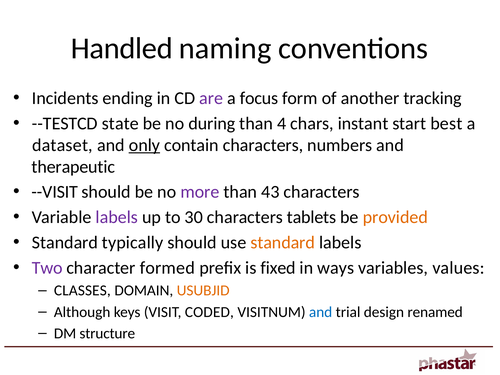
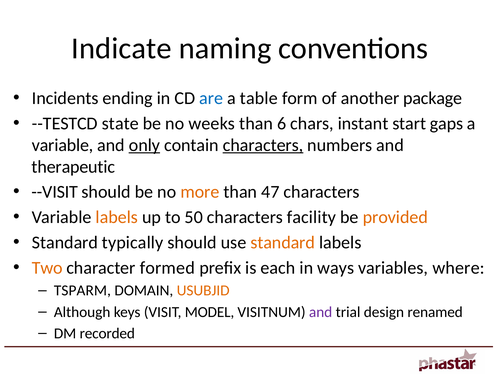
Handled: Handled -> Indicate
are colour: purple -> blue
focus: focus -> table
tracking: tracking -> package
during: during -> weeks
4: 4 -> 6
best: best -> gaps
dataset at (62, 145): dataset -> variable
characters at (263, 145) underline: none -> present
more colour: purple -> orange
43: 43 -> 47
labels at (117, 217) colour: purple -> orange
30: 30 -> 50
tablets: tablets -> facility
Two colour: purple -> orange
fixed: fixed -> each
values: values -> where
CLASSES: CLASSES -> TSPARM
CODED: CODED -> MODEL
and at (321, 312) colour: blue -> purple
structure: structure -> recorded
